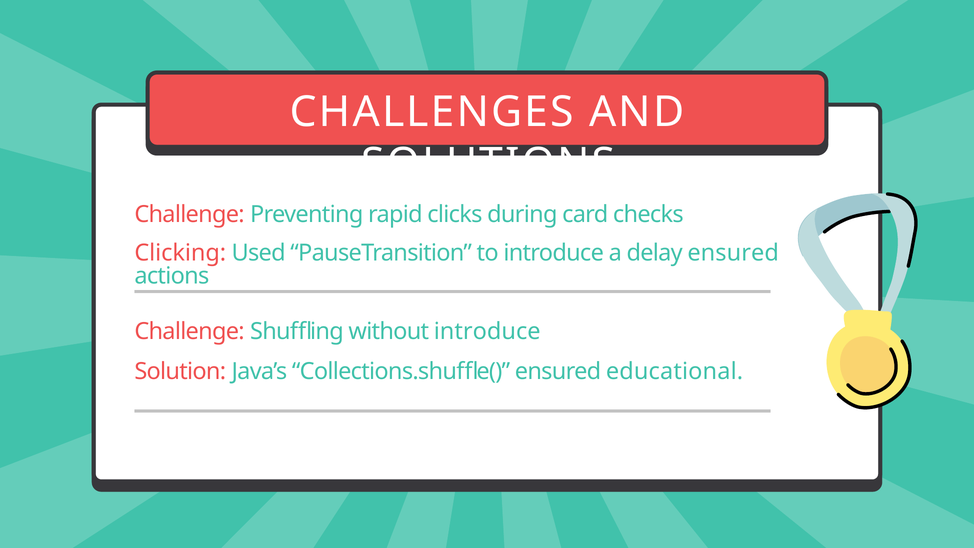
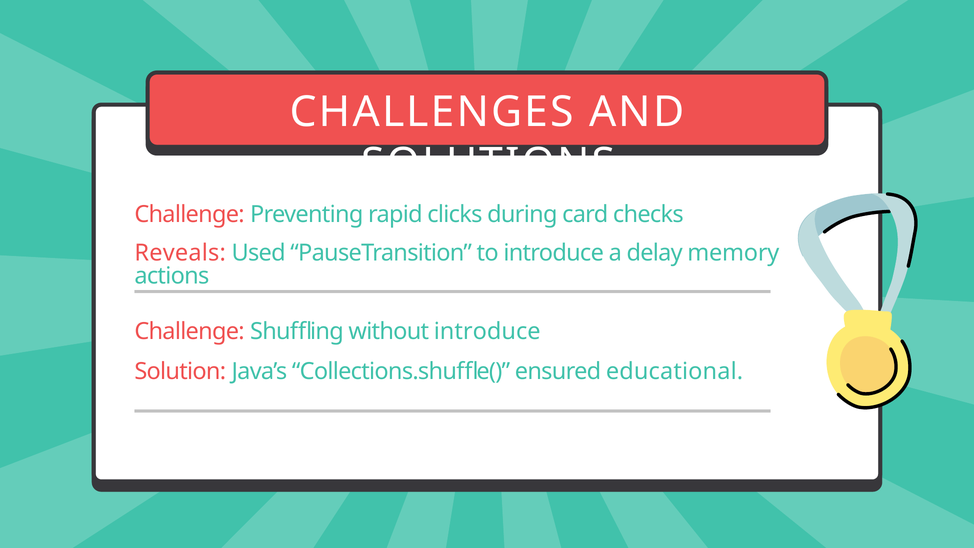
Clicking: Clicking -> Reveals
delay ensured: ensured -> memory
